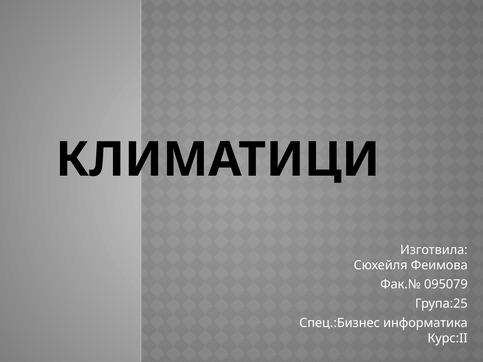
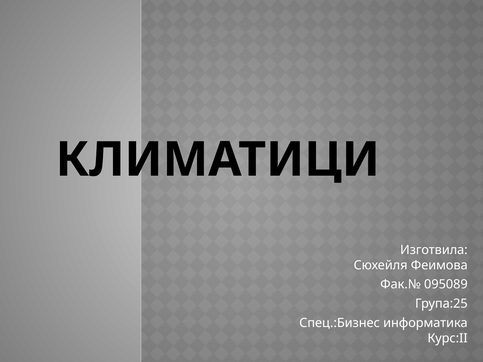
095079: 095079 -> 095089
